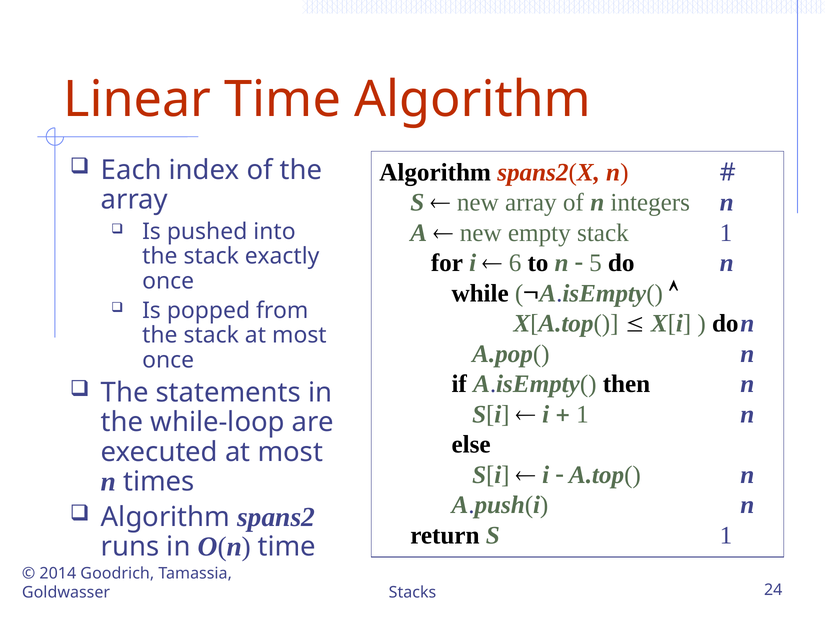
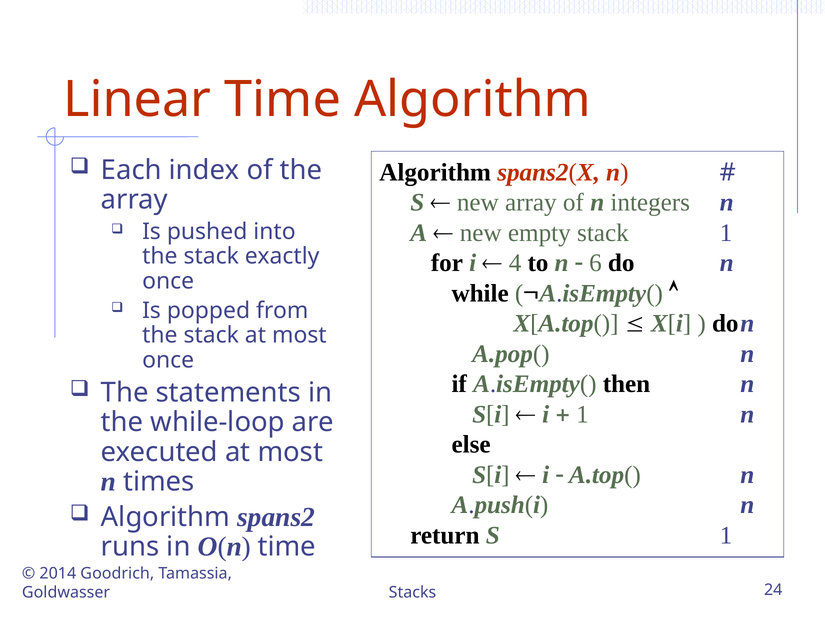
6: 6 -> 4
5: 5 -> 6
